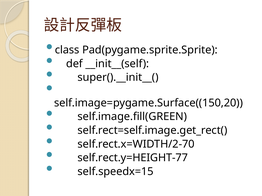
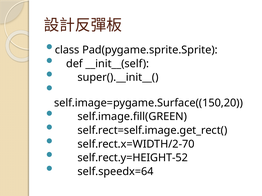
self.rect.y=HEIGHT-77: self.rect.y=HEIGHT-77 -> self.rect.y=HEIGHT-52
self.speedx=15: self.speedx=15 -> self.speedx=64
